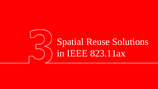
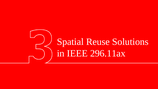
823.11ax: 823.11ax -> 296.11ax
